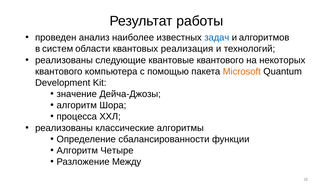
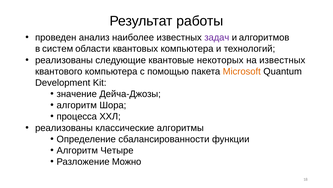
задач colour: blue -> purple
квантовых реализация: реализация -> компьютера
квантовые квантового: квантового -> некоторых
на некоторых: некоторых -> известных
Между: Между -> Можно
